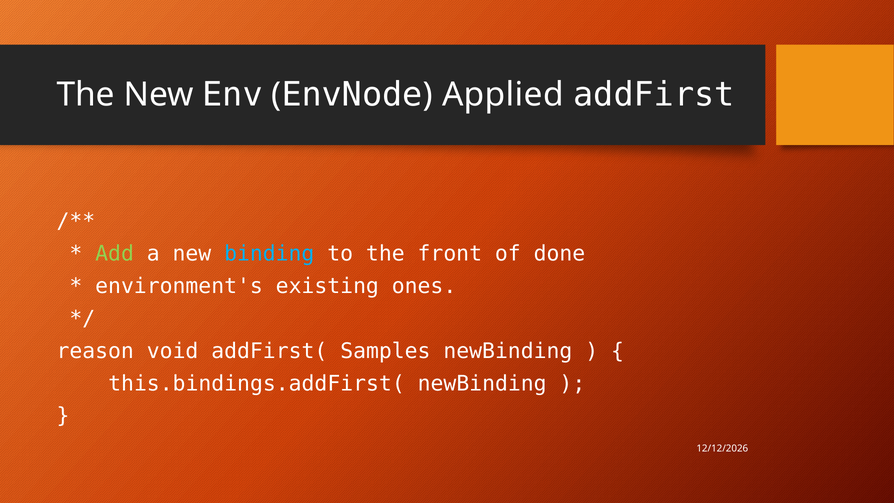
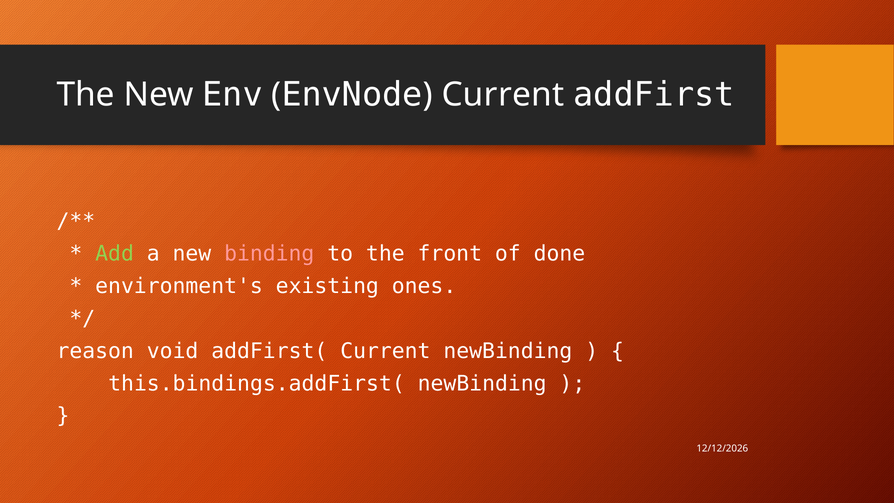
Applied at (503, 95): Applied -> Current
binding colour: light blue -> pink
addFirst( Samples: Samples -> Current
